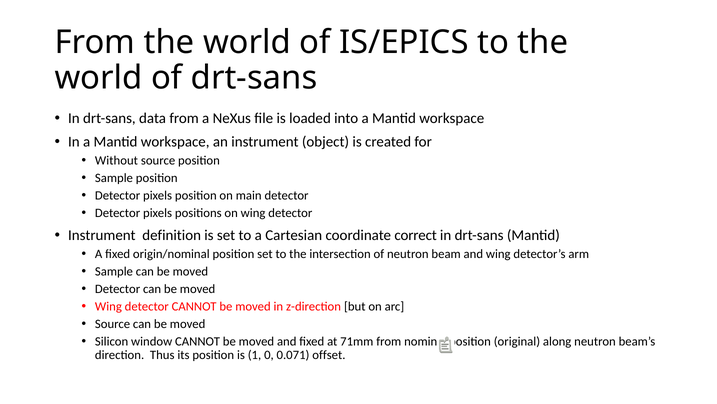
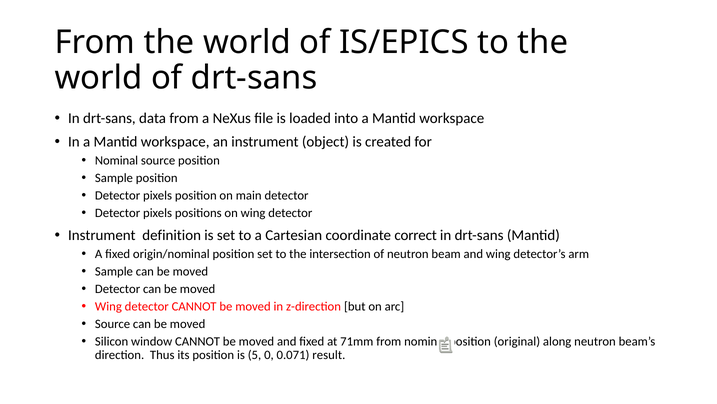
Without at (116, 160): Without -> Nominal
1: 1 -> 5
offset: offset -> result
